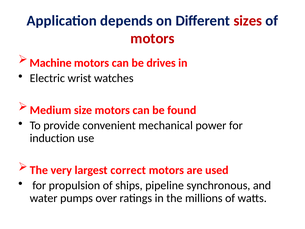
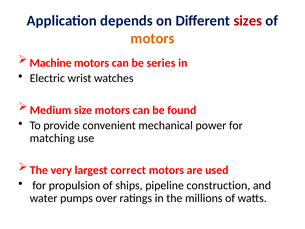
motors at (153, 38) colour: red -> orange
drives: drives -> series
induction: induction -> matching
synchronous: synchronous -> construction
